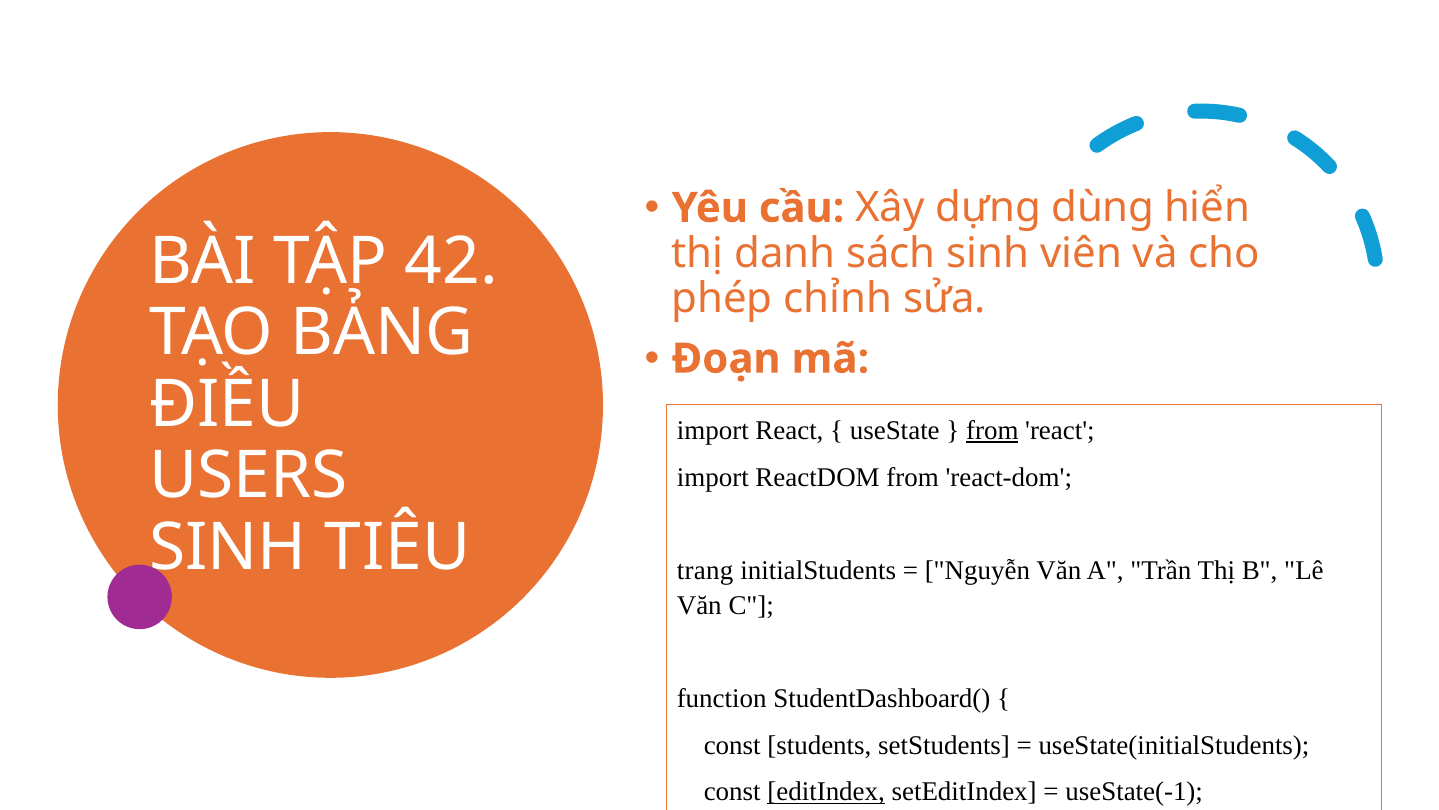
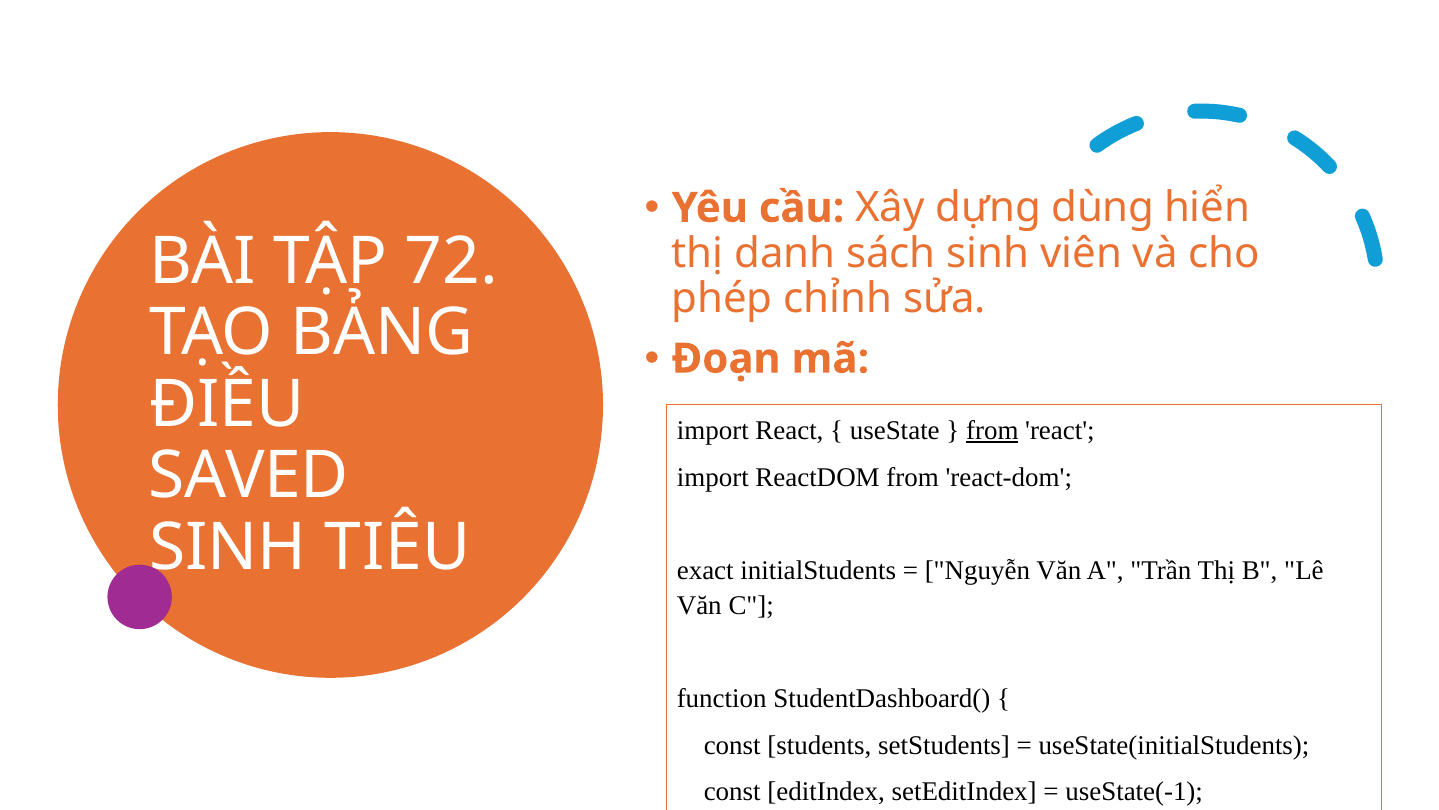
42: 42 -> 72
USERS: USERS -> SAVED
trang: trang -> exact
editIndex at (826, 791) underline: present -> none
